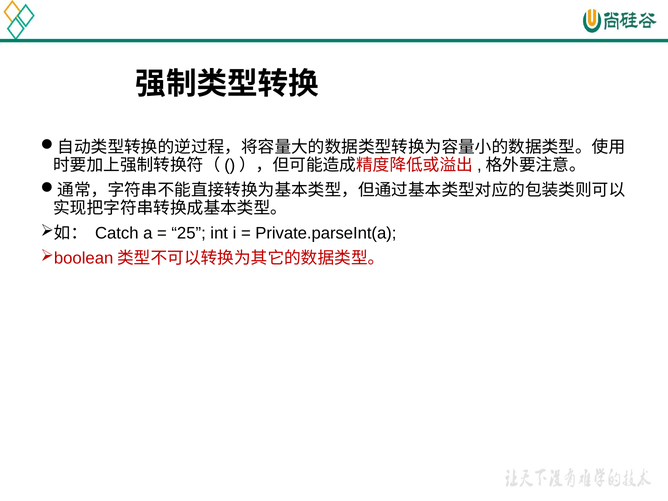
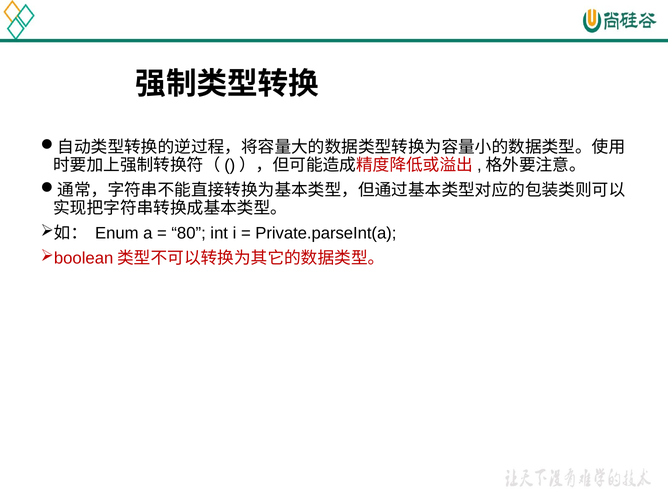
Catch: Catch -> Enum
25: 25 -> 80
